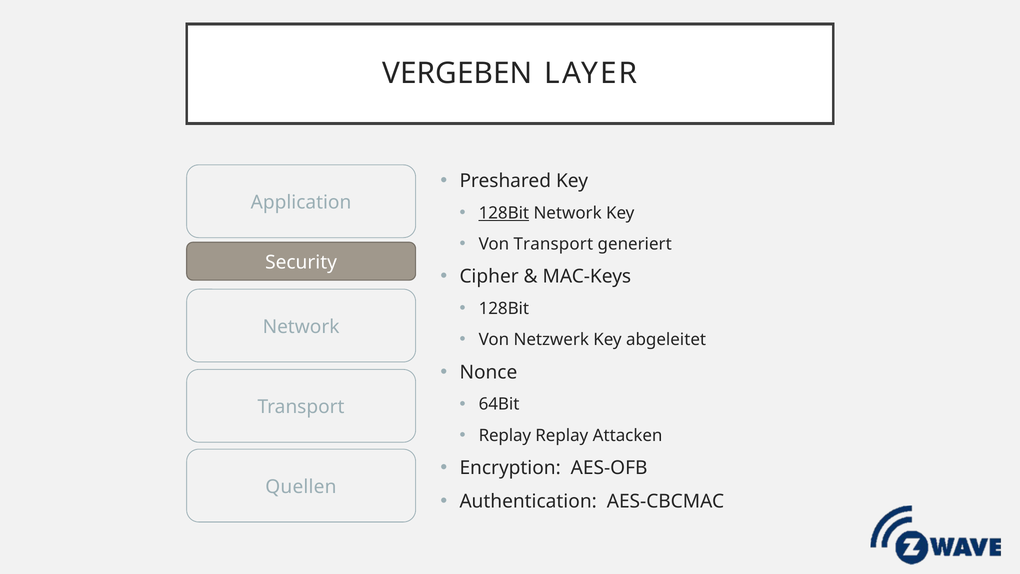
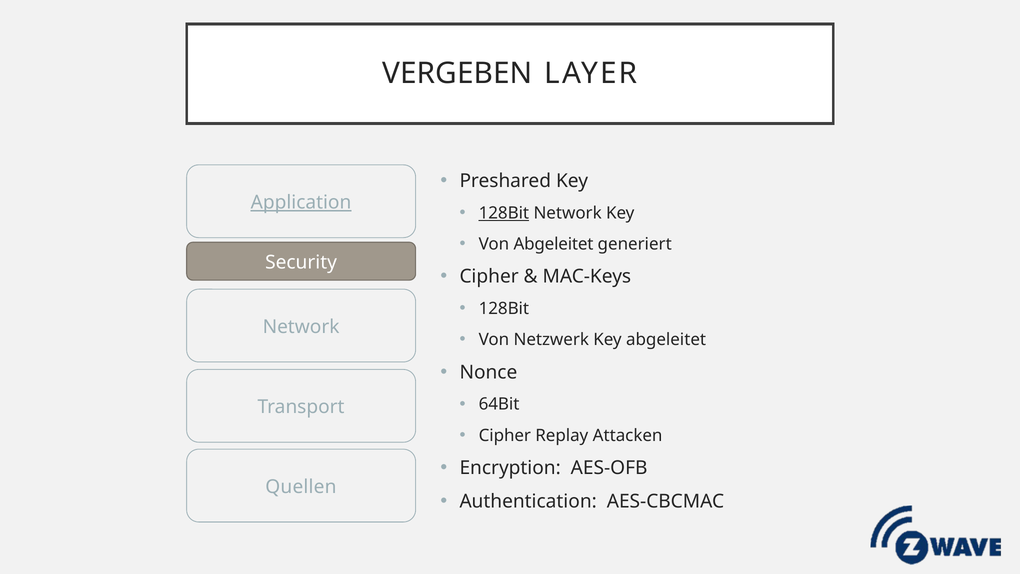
Application underline: none -> present
Von Transport: Transport -> Abgeleitet
Replay at (505, 435): Replay -> Cipher
